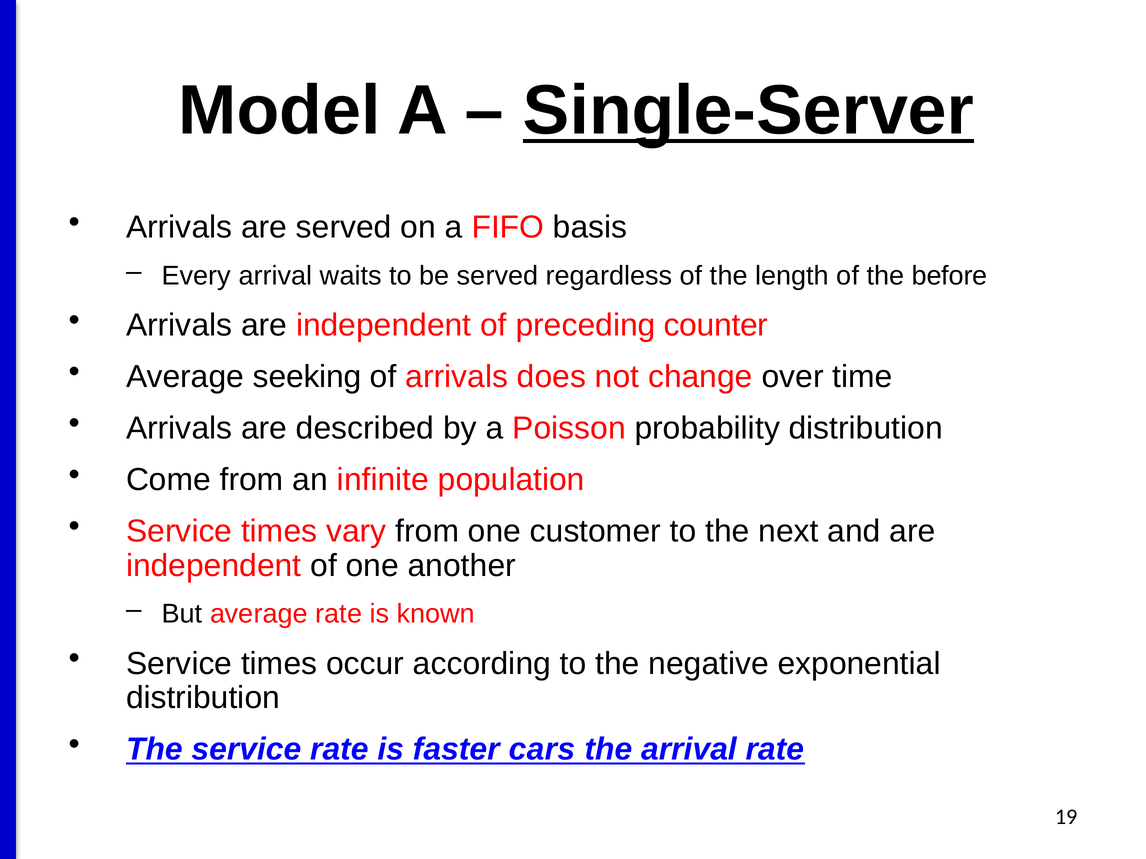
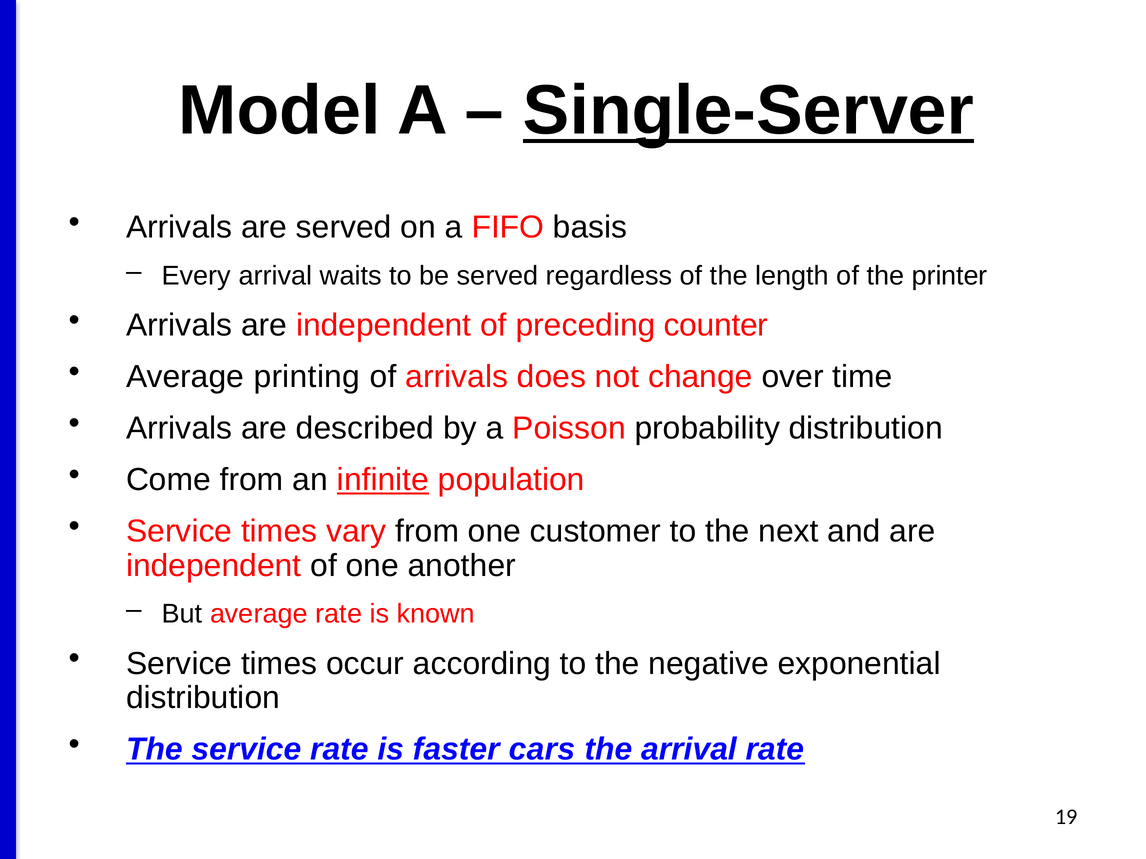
before: before -> printer
seeking: seeking -> printing
infinite underline: none -> present
